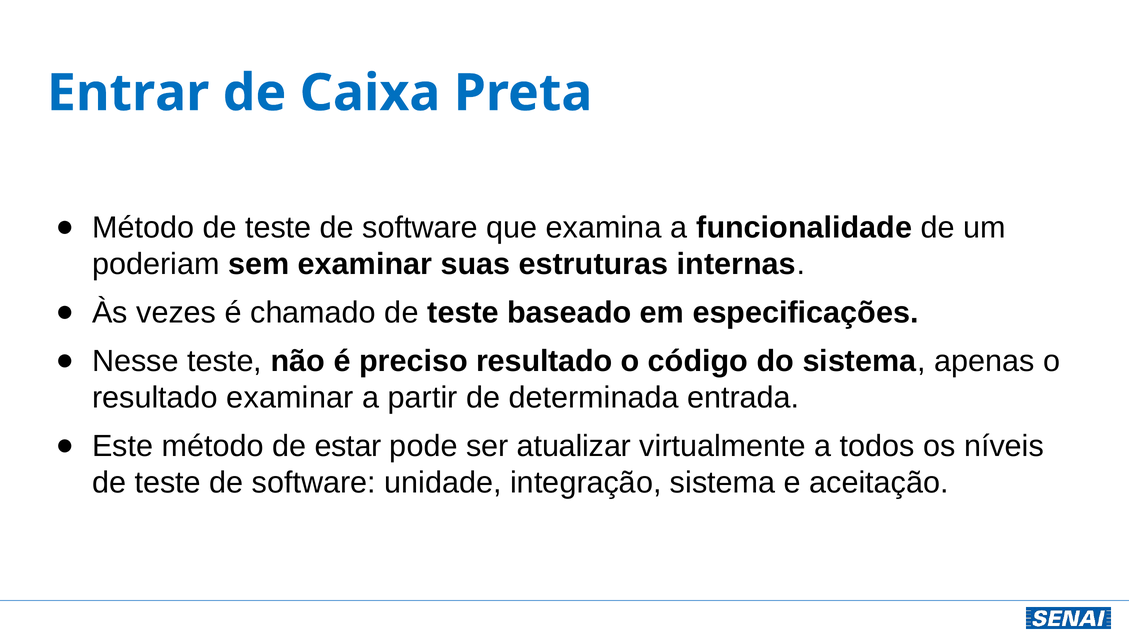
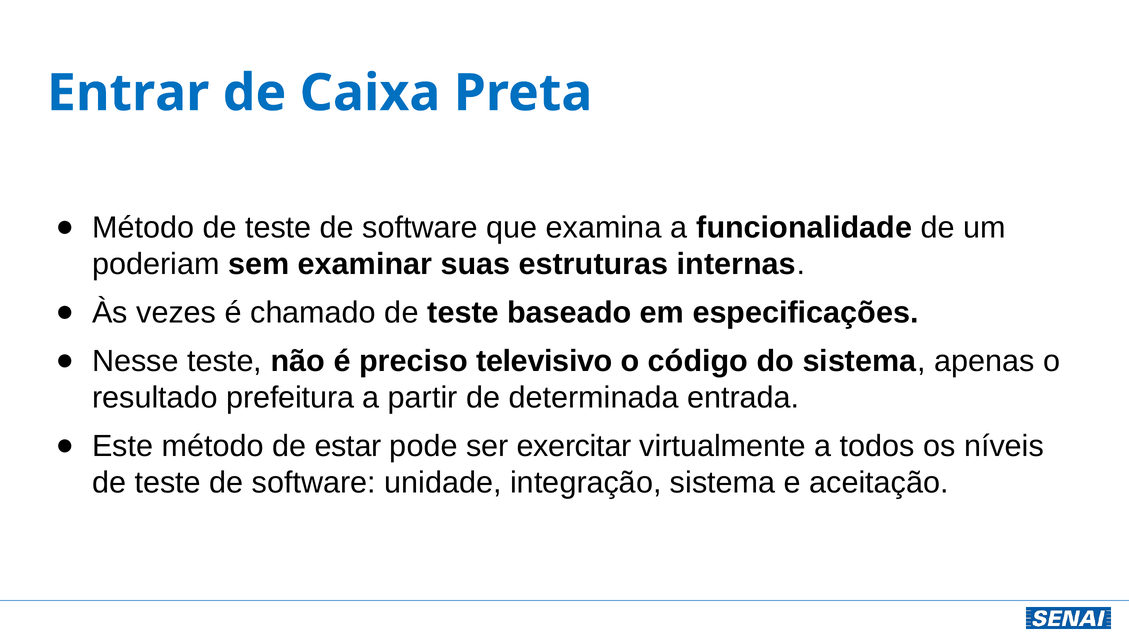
preciso resultado: resultado -> televisivo
resultado examinar: examinar -> prefeitura
atualizar: atualizar -> exercitar
